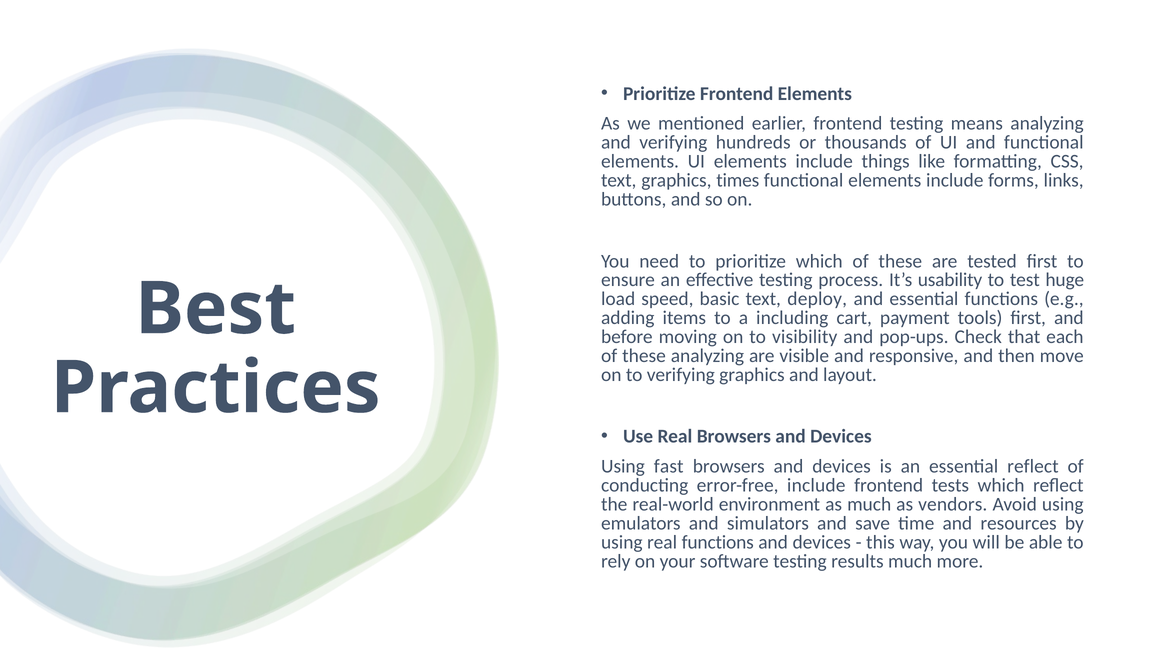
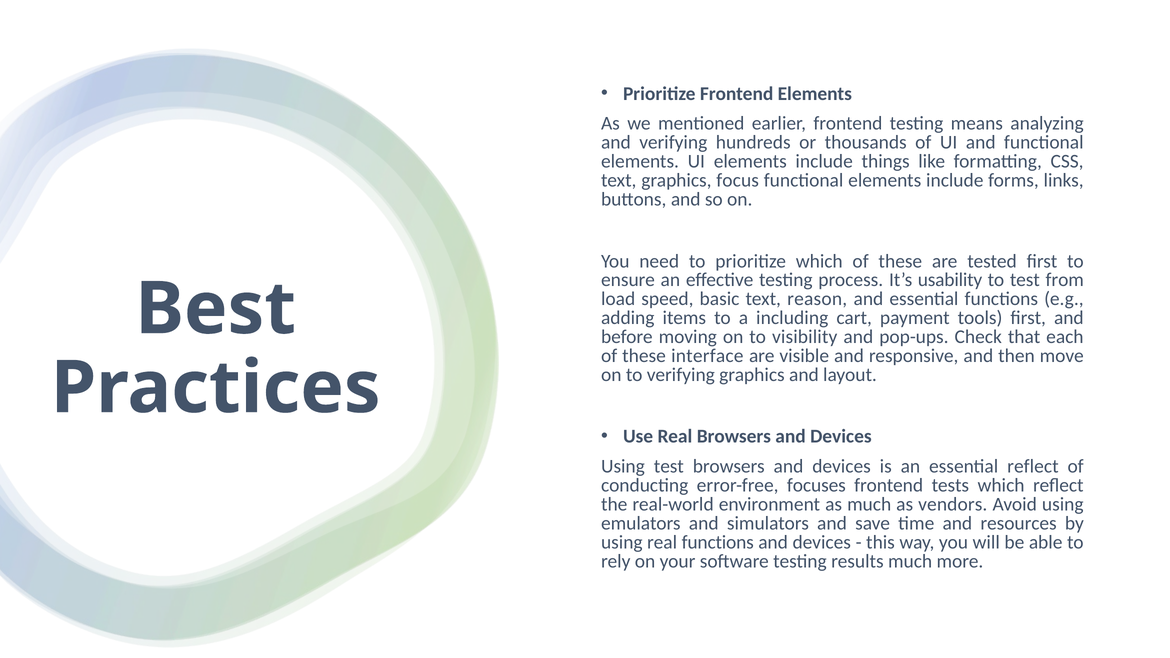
times: times -> focus
huge: huge -> from
deploy: deploy -> reason
these analyzing: analyzing -> interface
Using fast: fast -> test
error-free include: include -> focuses
